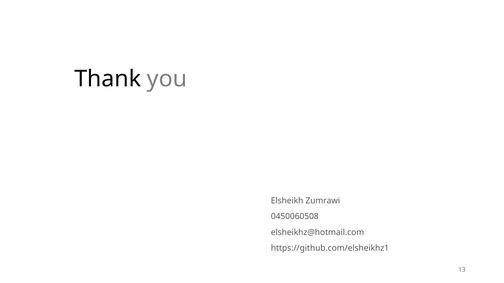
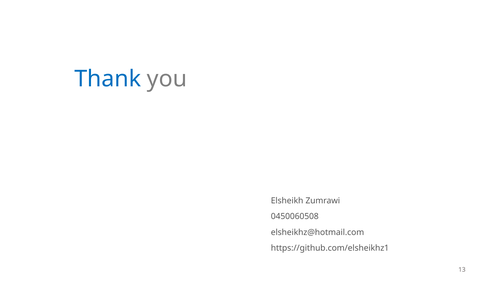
Thank colour: black -> blue
